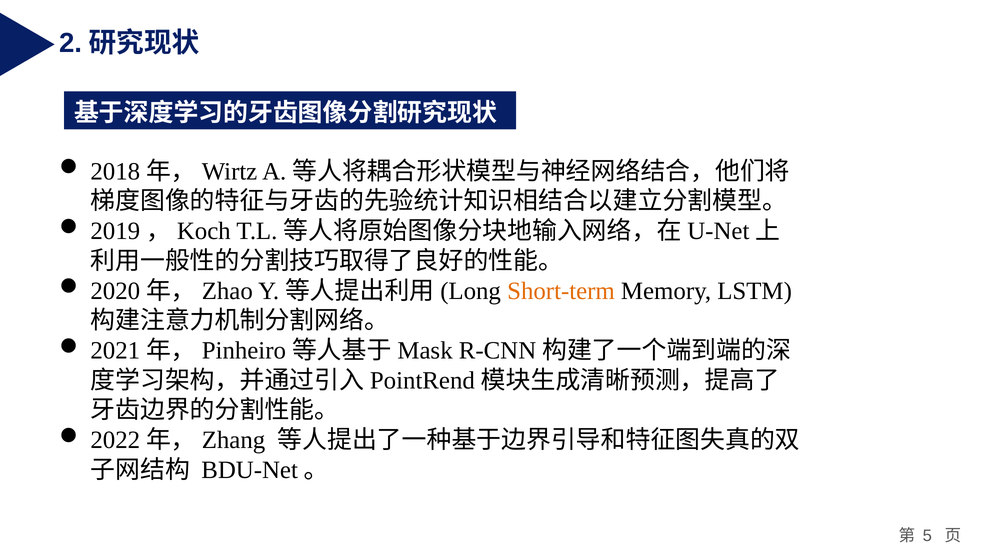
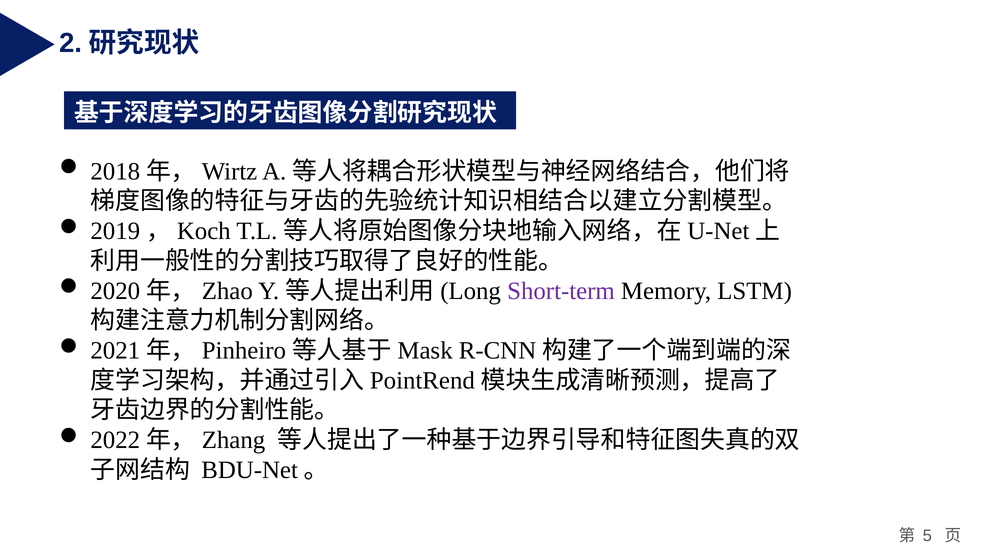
Short-term colour: orange -> purple
